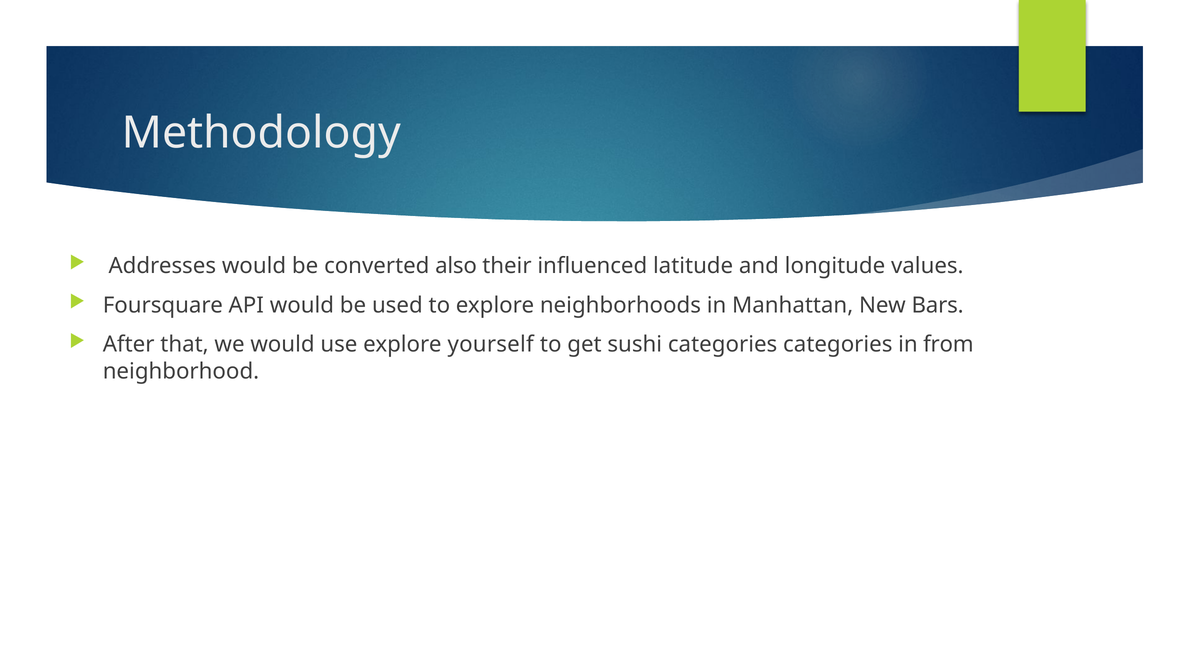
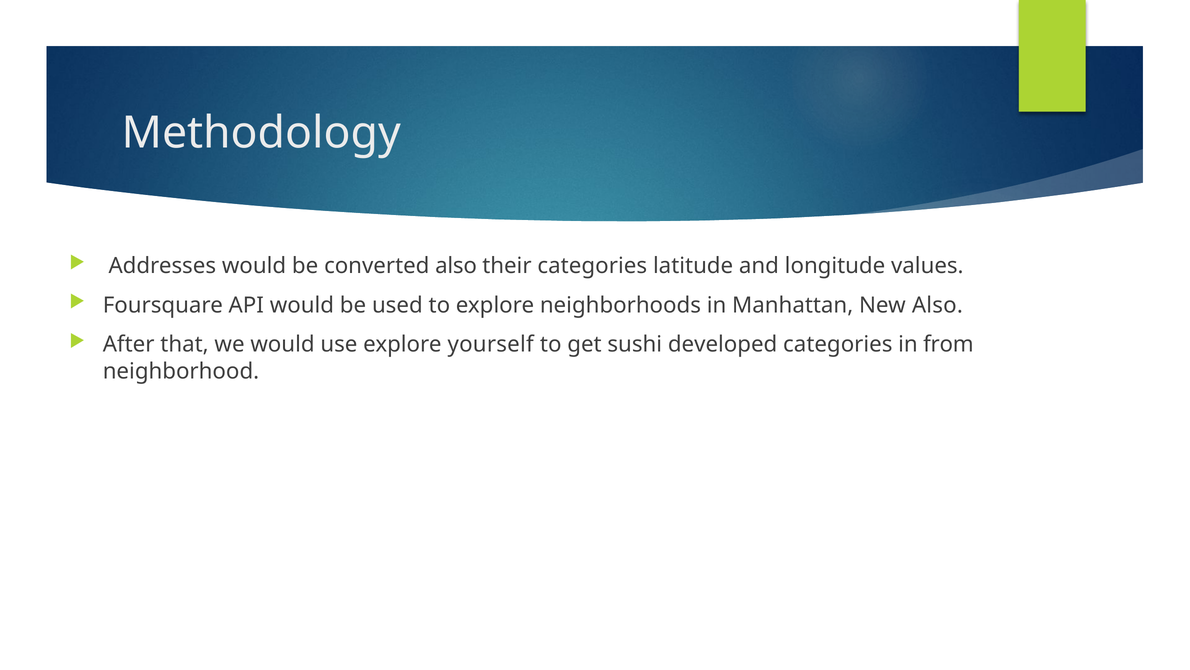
their influenced: influenced -> categories
New Bars: Bars -> Also
sushi categories: categories -> developed
